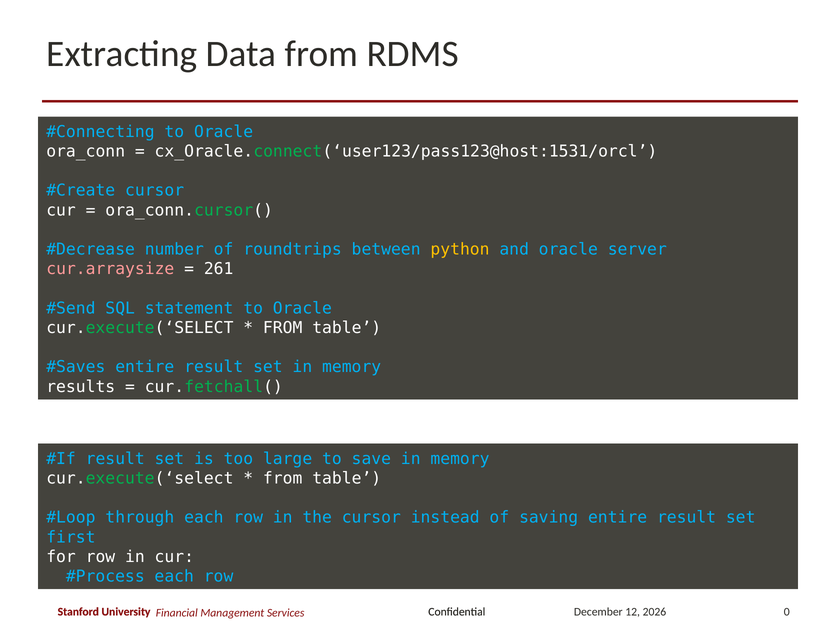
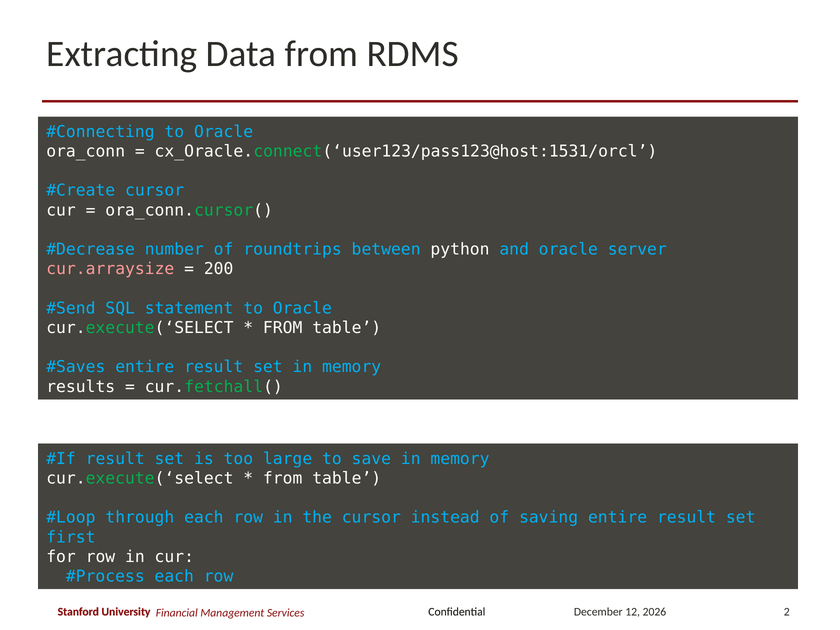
python colour: yellow -> white
261: 261 -> 200
0: 0 -> 2
